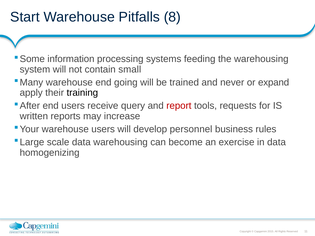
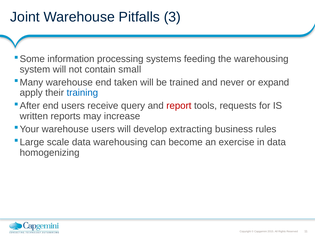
Start: Start -> Joint
8: 8 -> 3
going: going -> taken
training colour: black -> blue
personnel: personnel -> extracting
